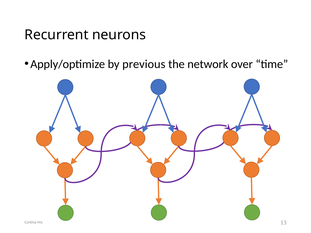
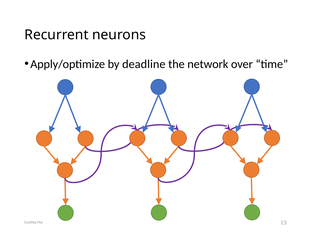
previous: previous -> deadline
